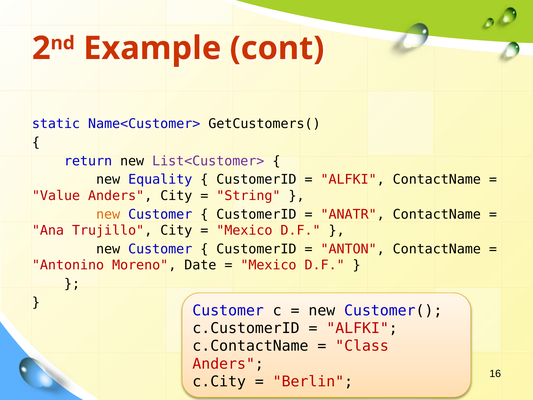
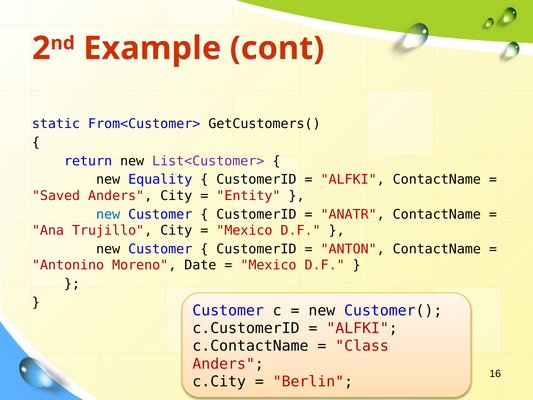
Name<Customer>: Name<Customer> -> From<Customer>
Value: Value -> Saved
String: String -> Entity
new at (108, 214) colour: orange -> blue
